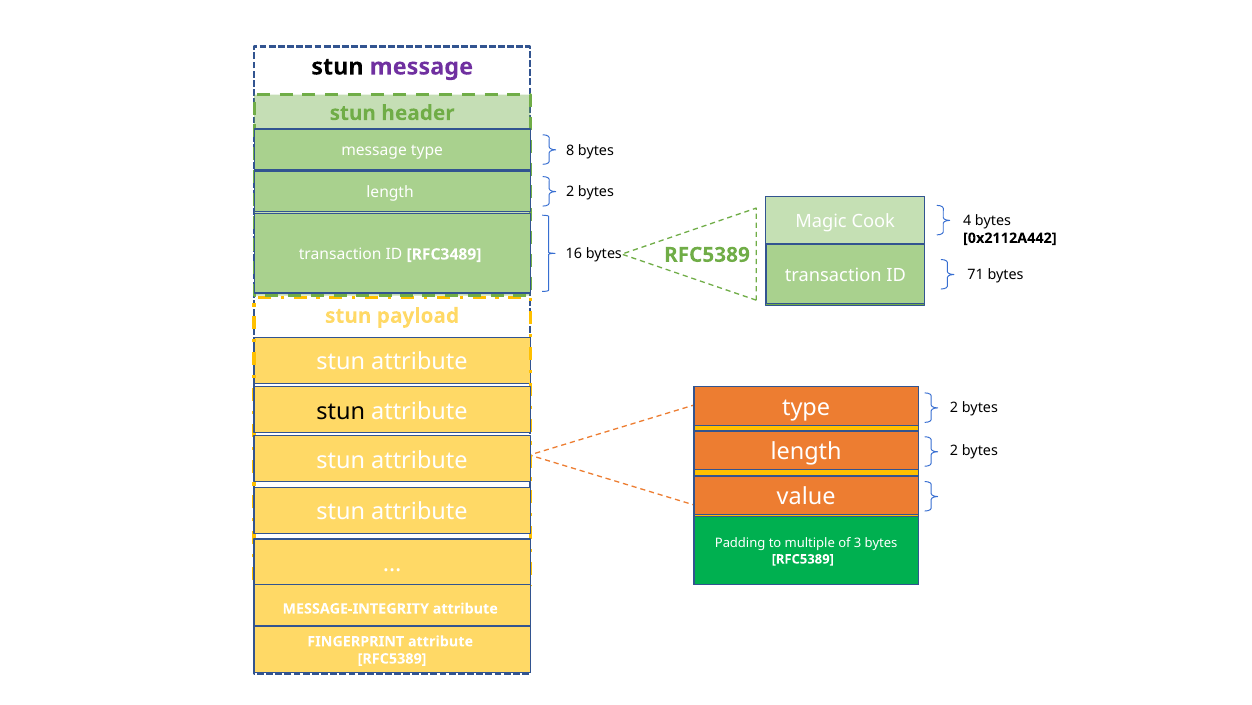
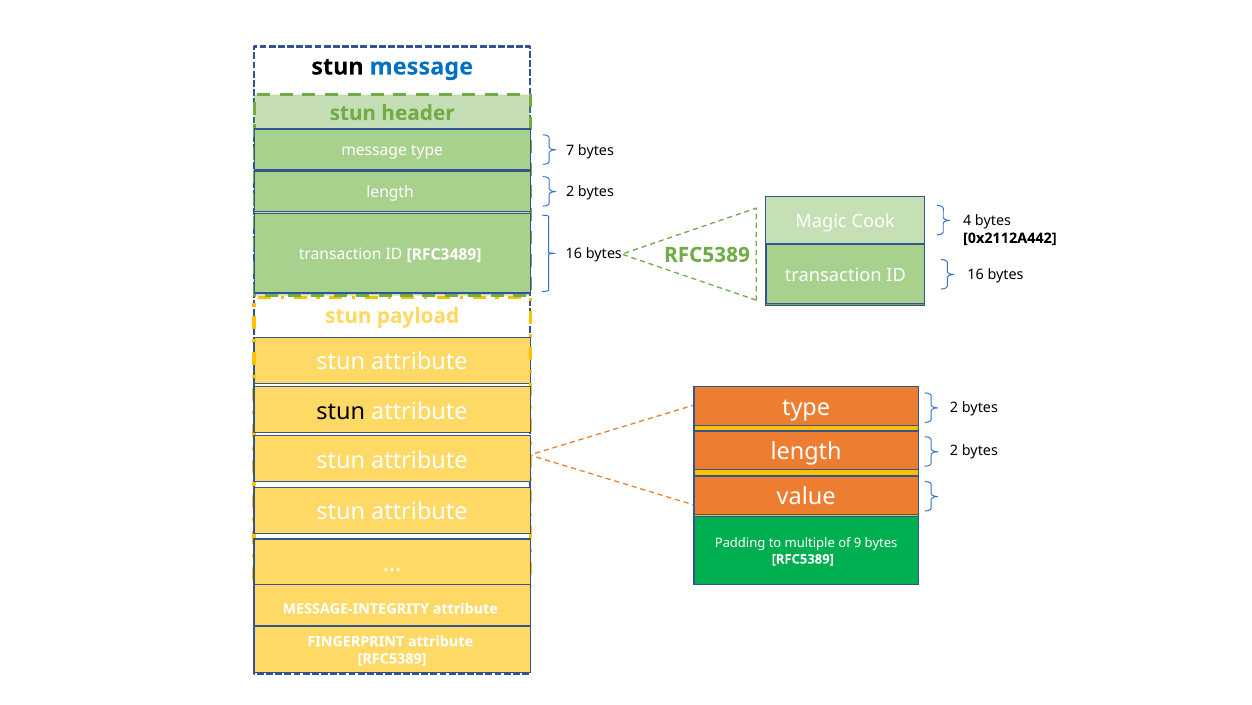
message at (421, 67) colour: purple -> blue
8: 8 -> 7
ID 71: 71 -> 16
3: 3 -> 9
